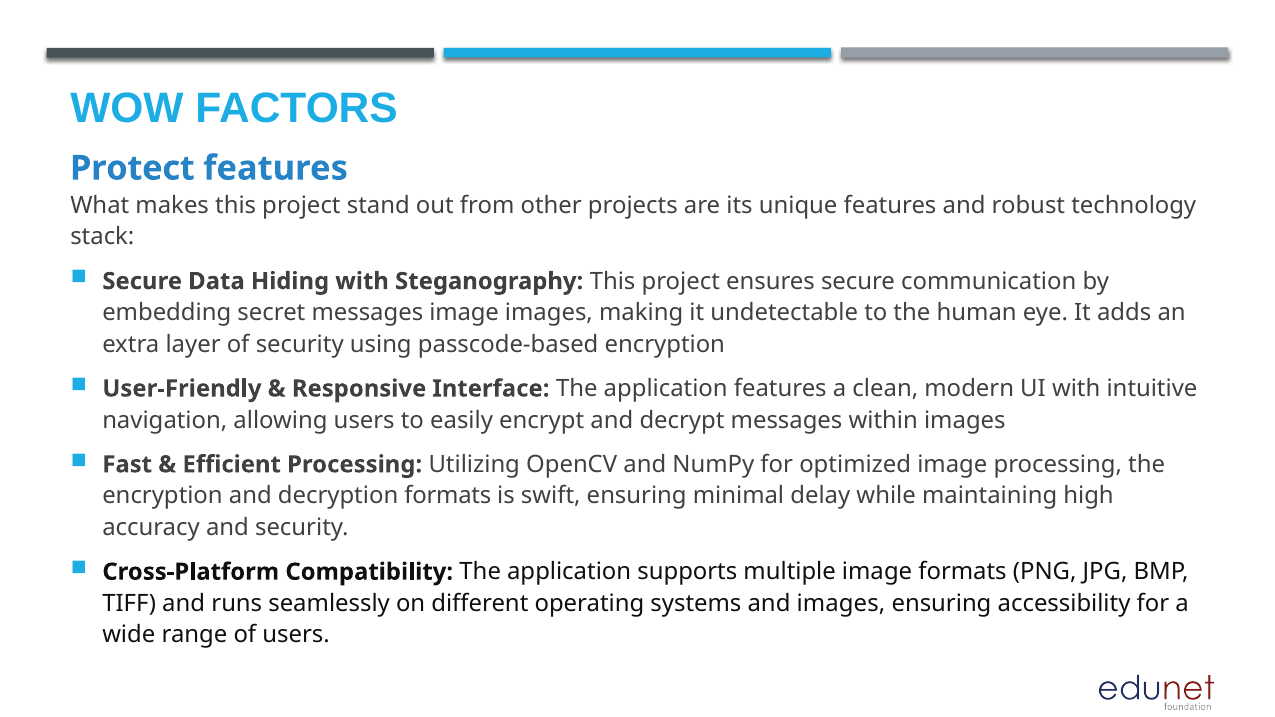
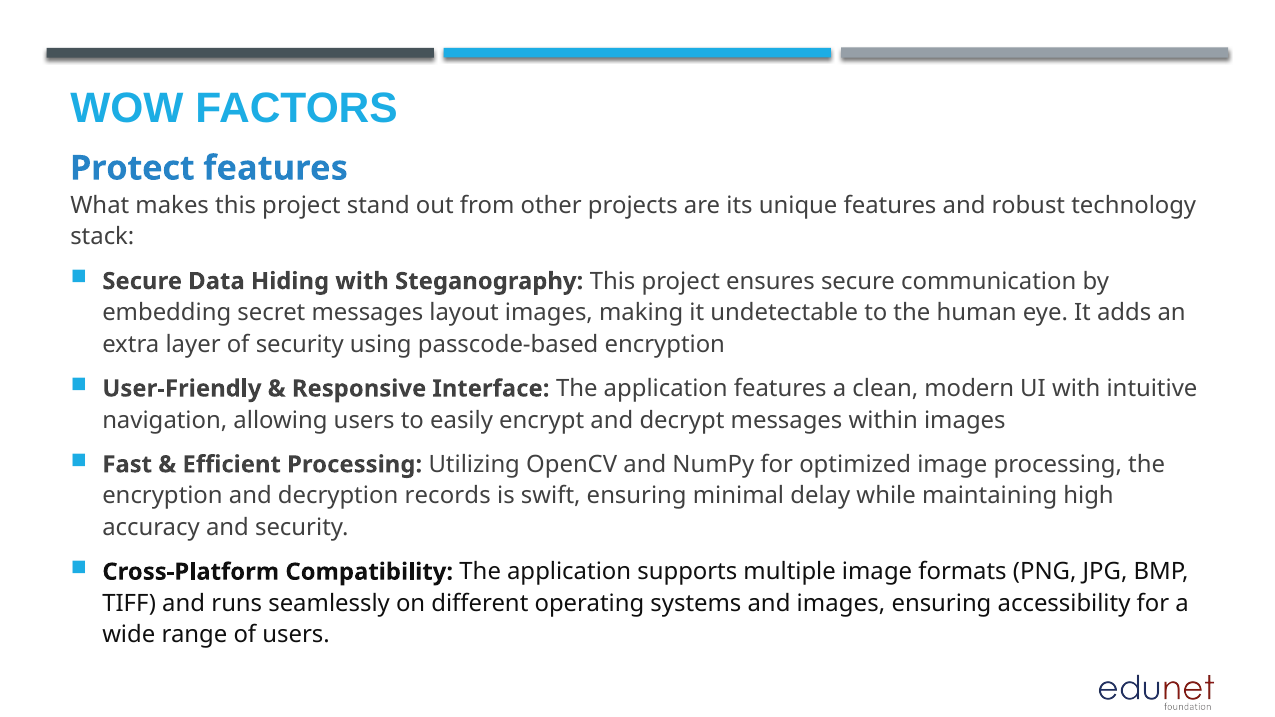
messages image: image -> layout
decryption formats: formats -> records
